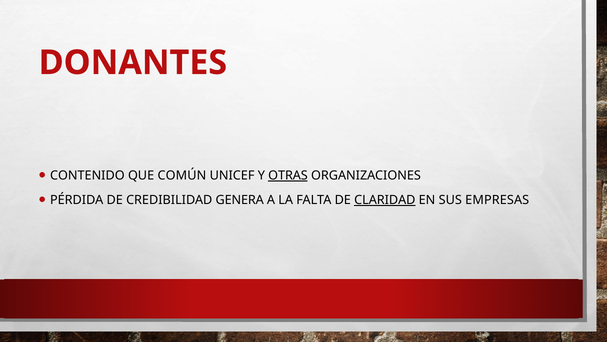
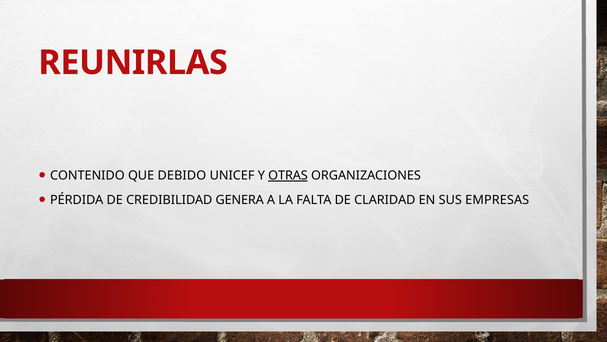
DONANTES: DONANTES -> REUNIRLAS
COMÚN: COMÚN -> DEBIDO
CLARIDAD underline: present -> none
